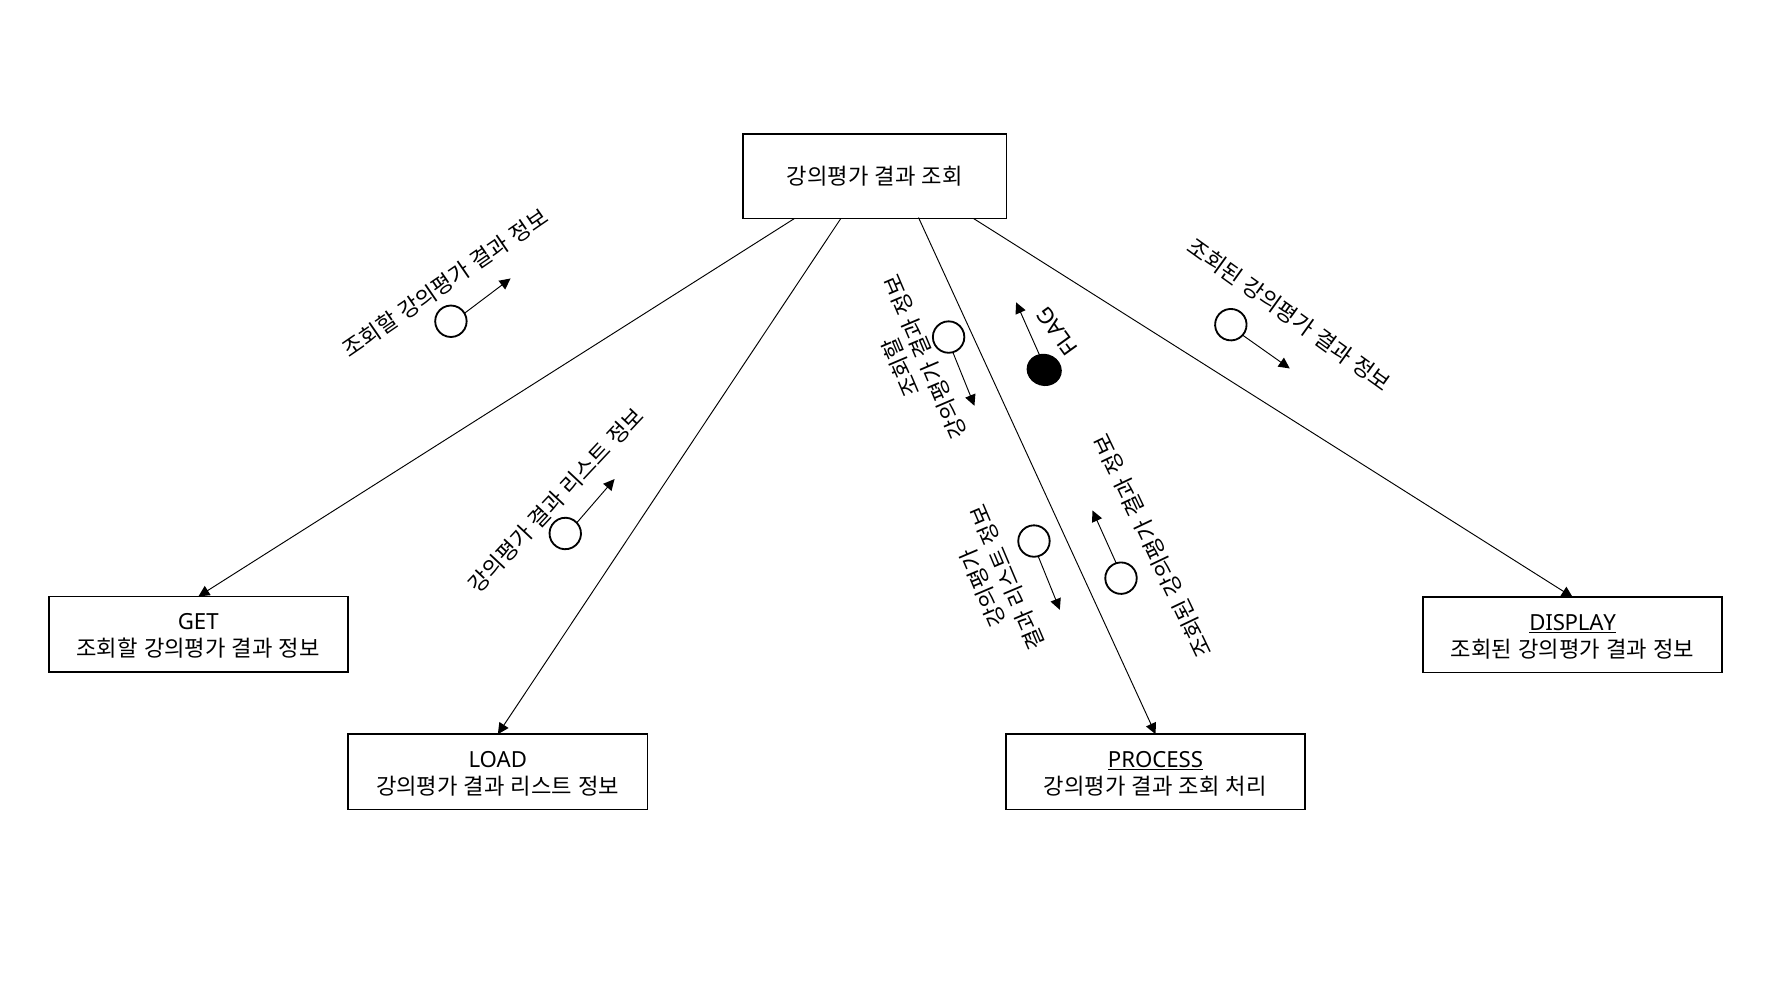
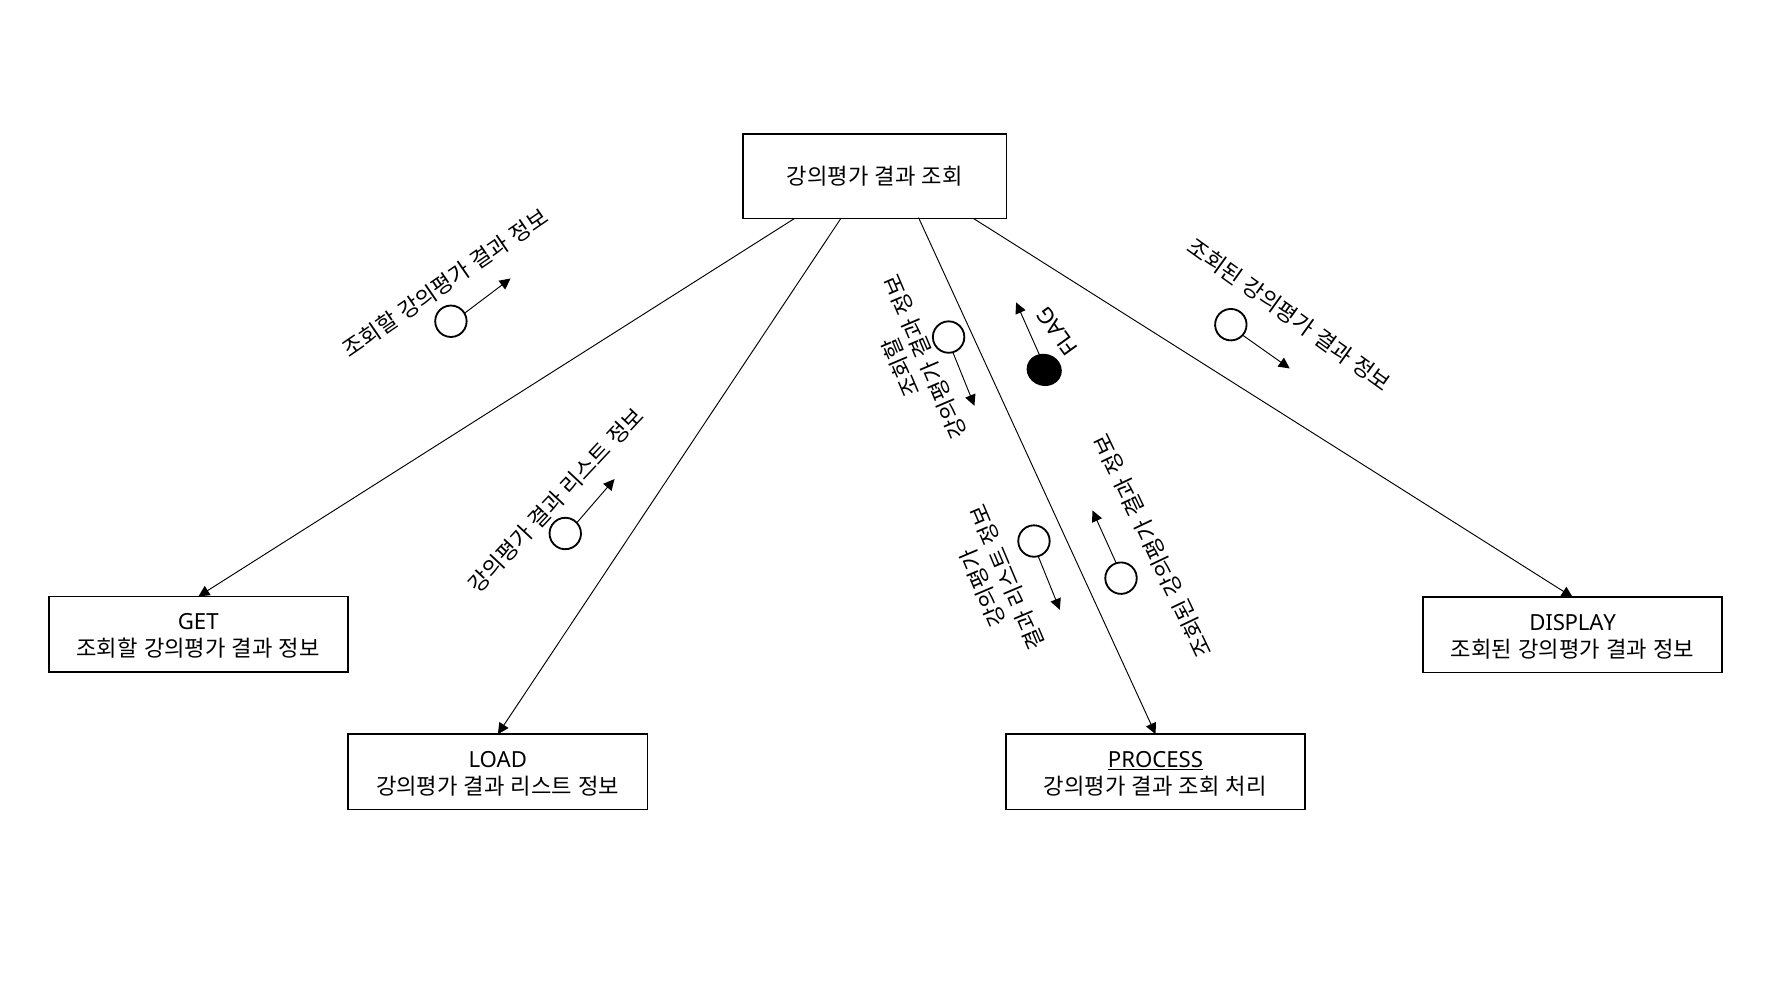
DISPLAY underline: present -> none
